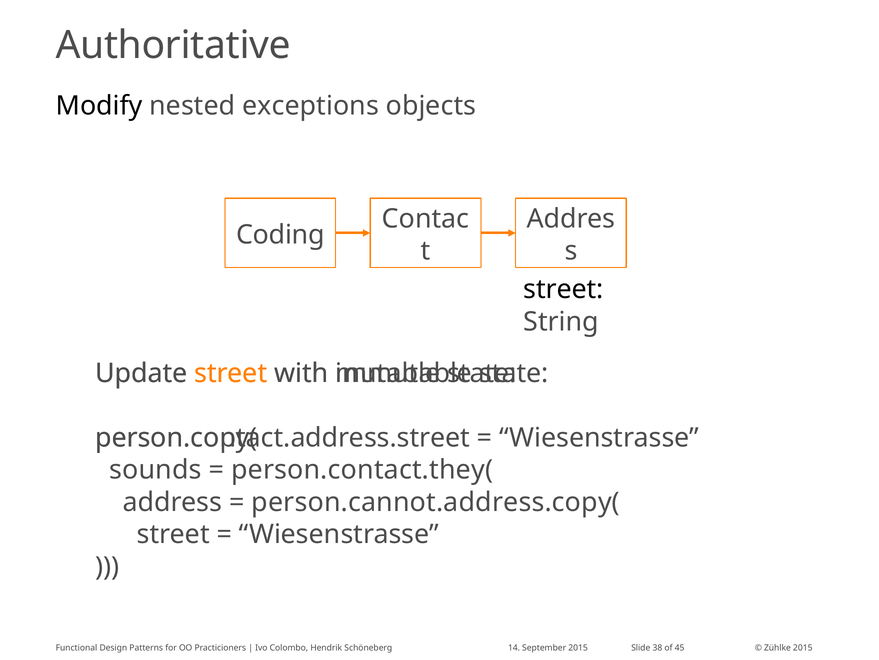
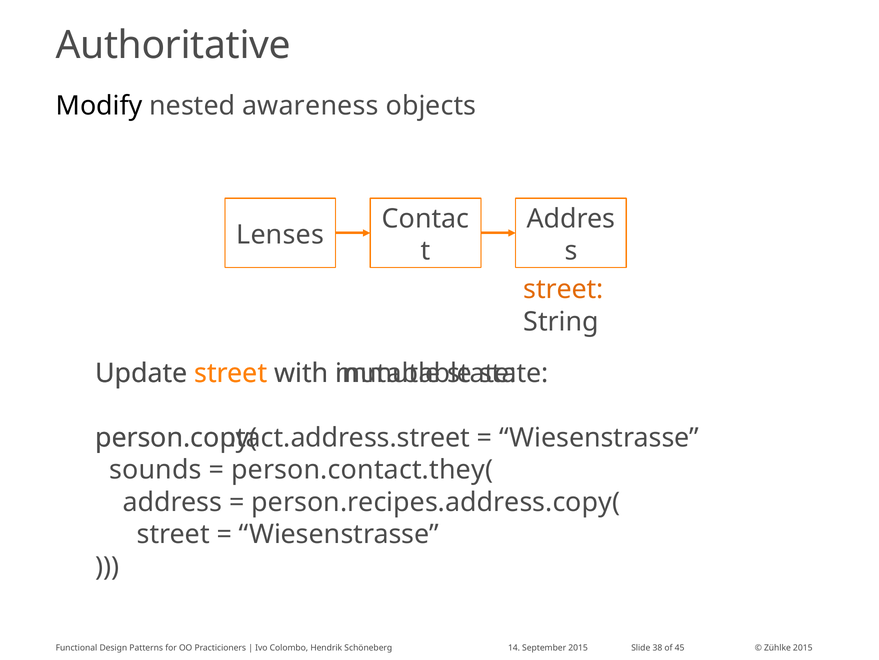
exceptions: exceptions -> awareness
Coding: Coding -> Lenses
street at (563, 289) colour: black -> orange
person.cannot.address.copy(: person.cannot.address.copy( -> person.recipes.address.copy(
